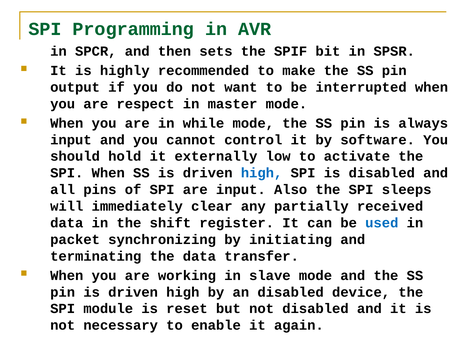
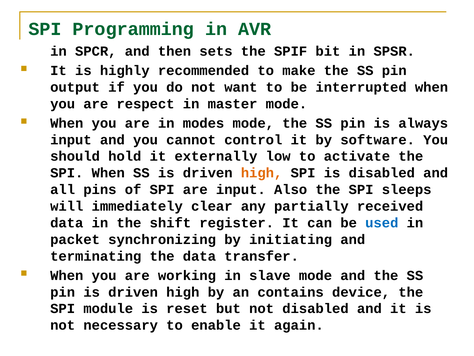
while: while -> modes
high at (262, 173) colour: blue -> orange
an disabled: disabled -> contains
